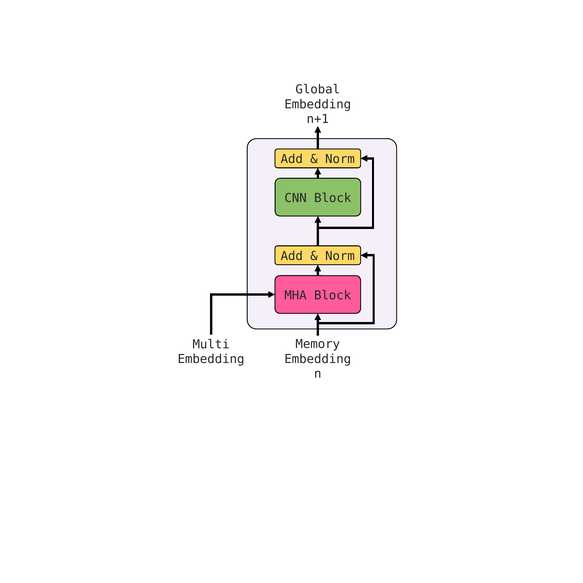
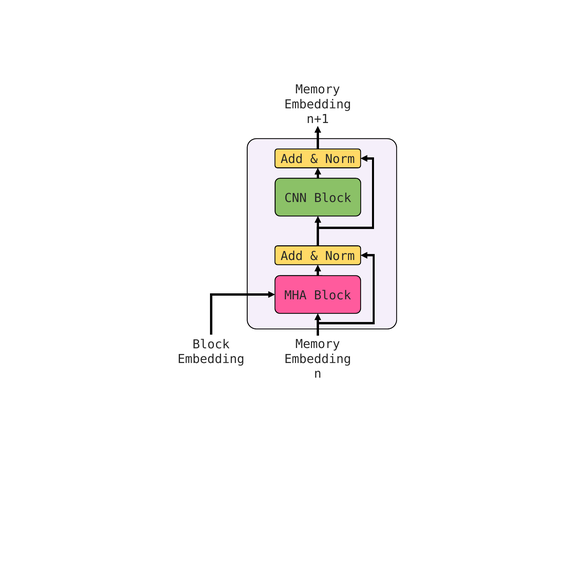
Global at (318, 89): Global -> Memory
Multi at (211, 344): Multi -> Block
